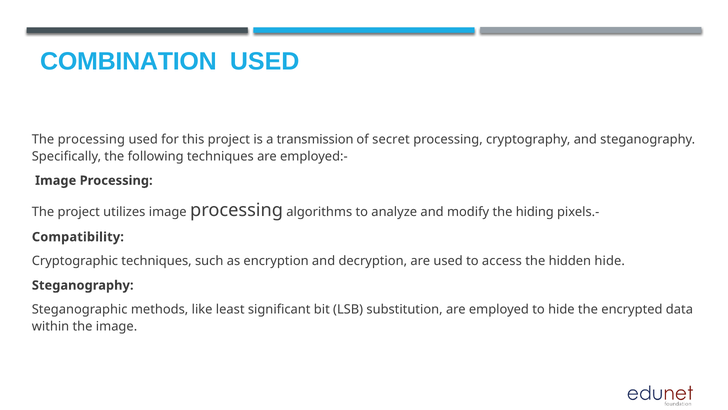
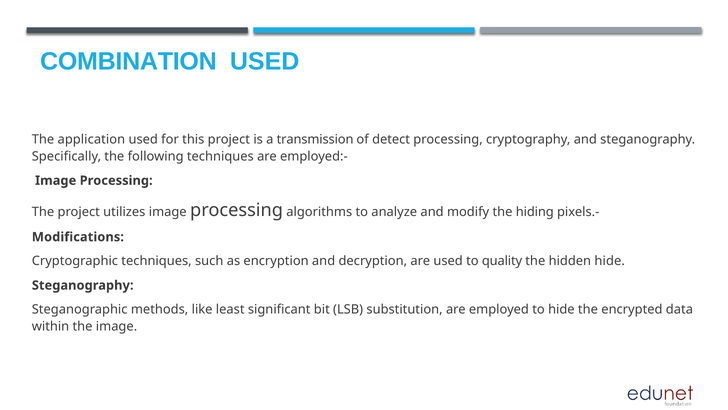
The processing: processing -> application
secret: secret -> detect
Compatibility: Compatibility -> Modifications
access: access -> quality
